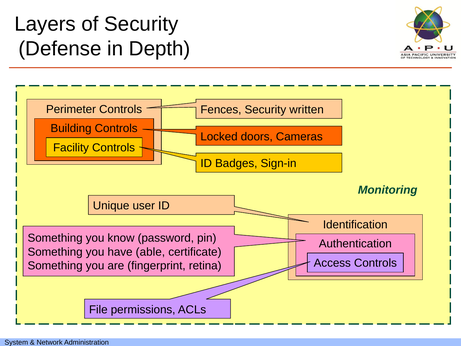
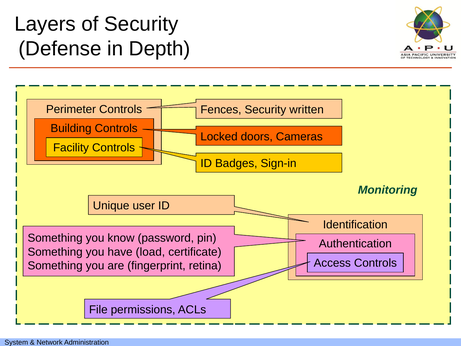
able: able -> load
